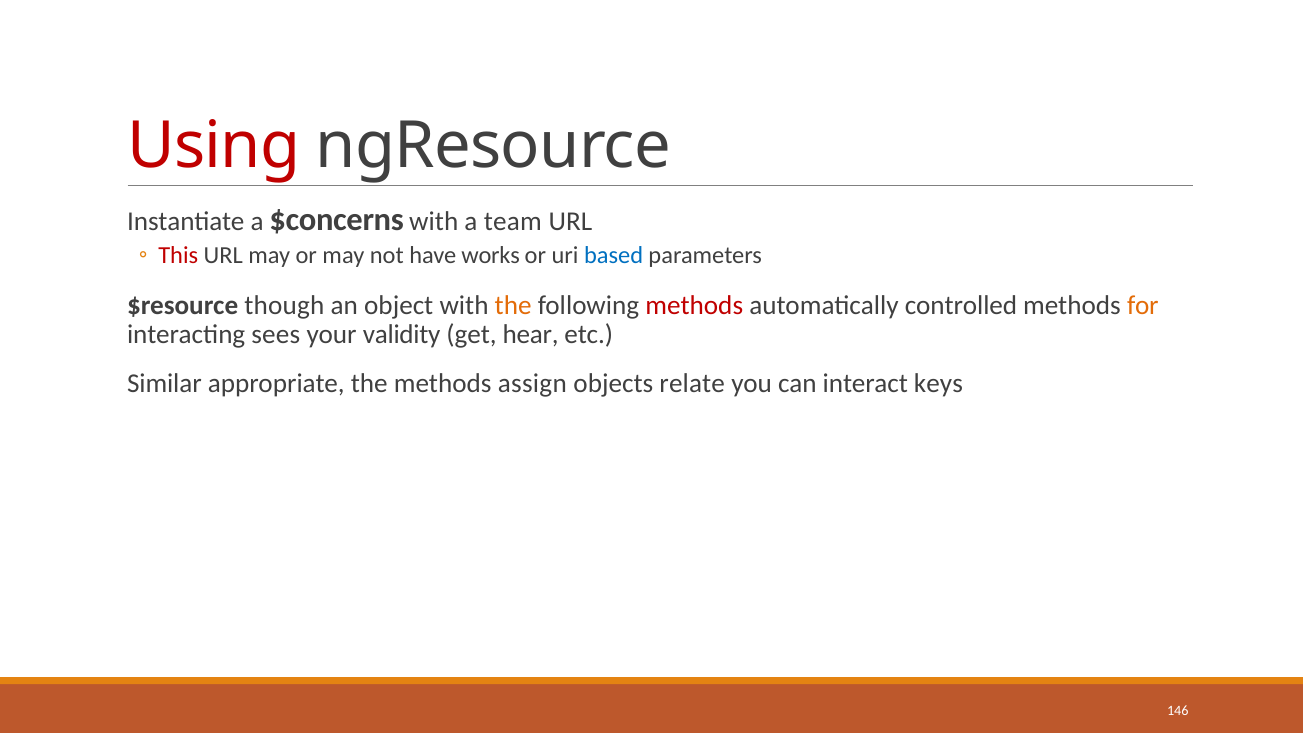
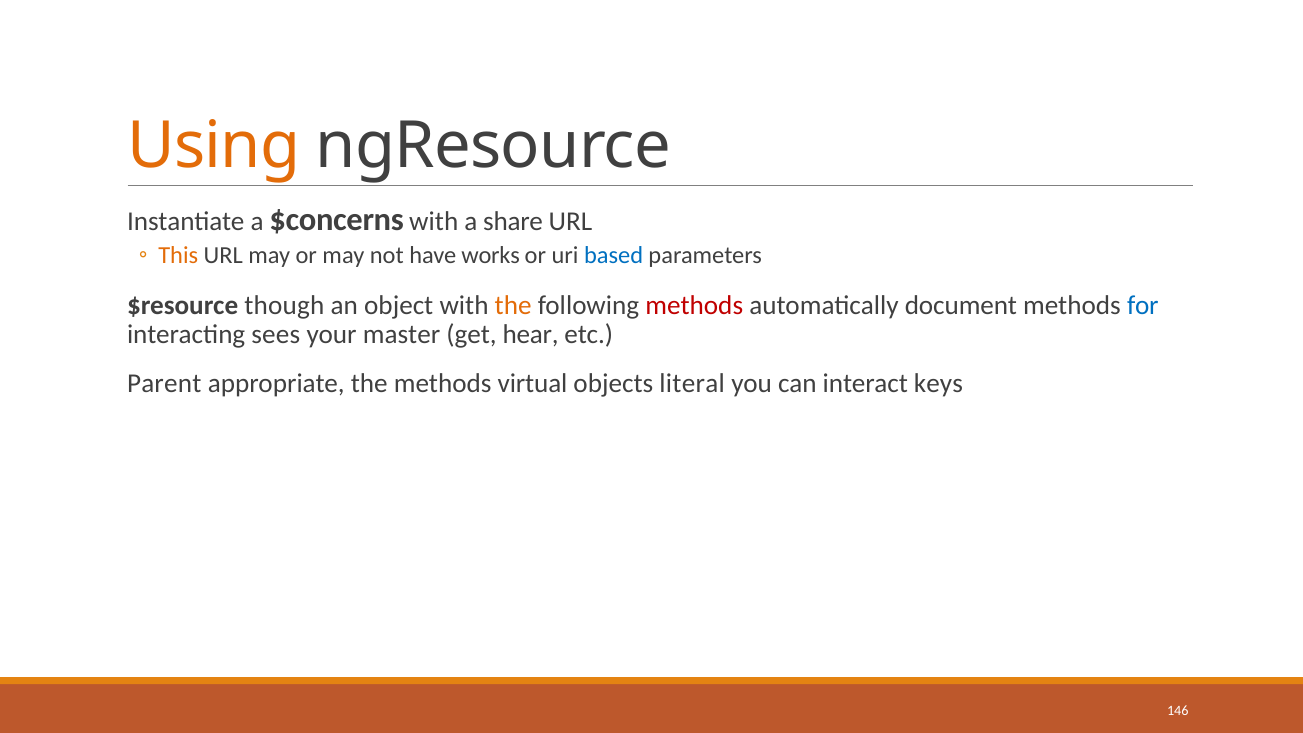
Using colour: red -> orange
team: team -> share
This colour: red -> orange
controlled: controlled -> document
for colour: orange -> blue
validity: validity -> master
Similar: Similar -> Parent
assign: assign -> virtual
relate: relate -> literal
